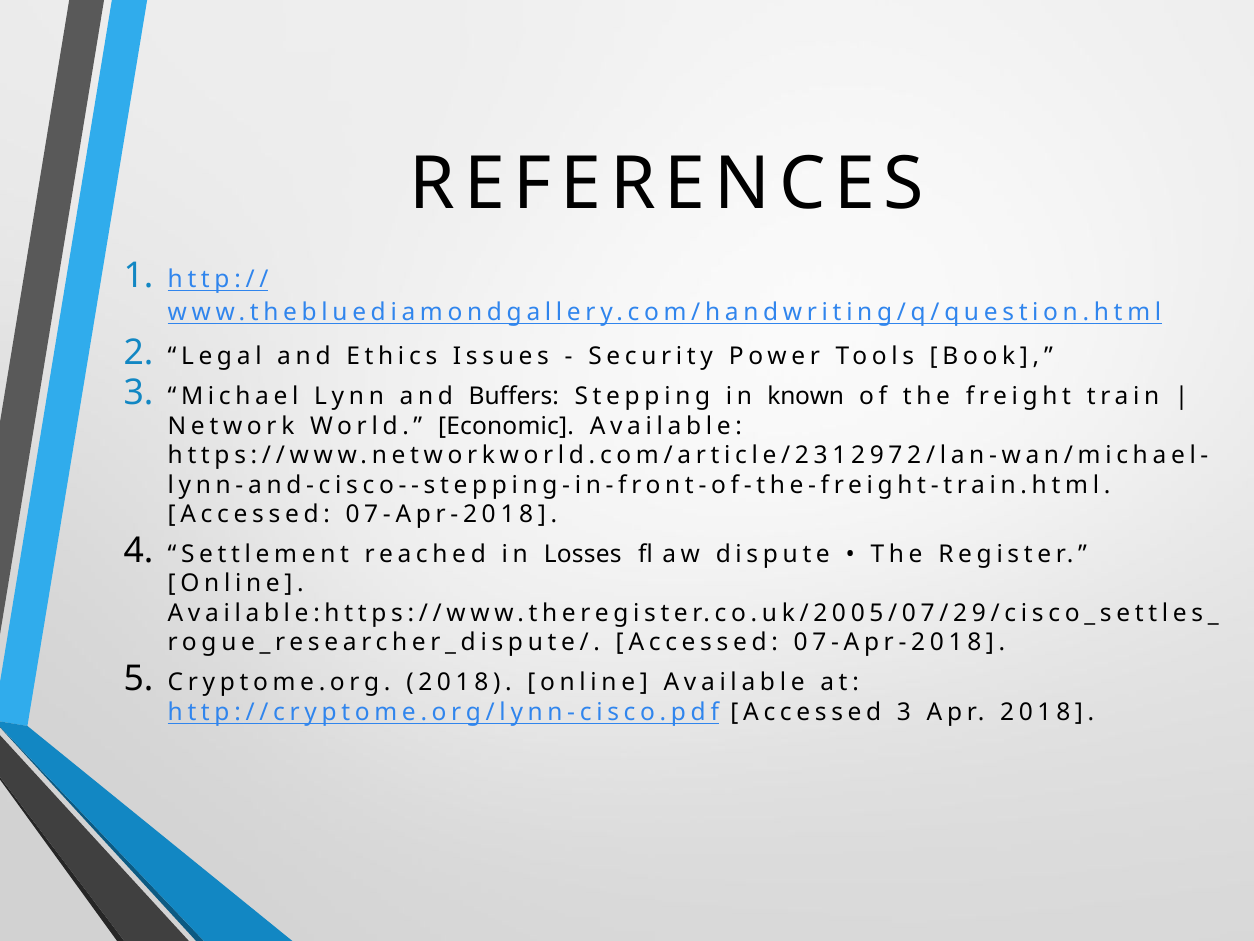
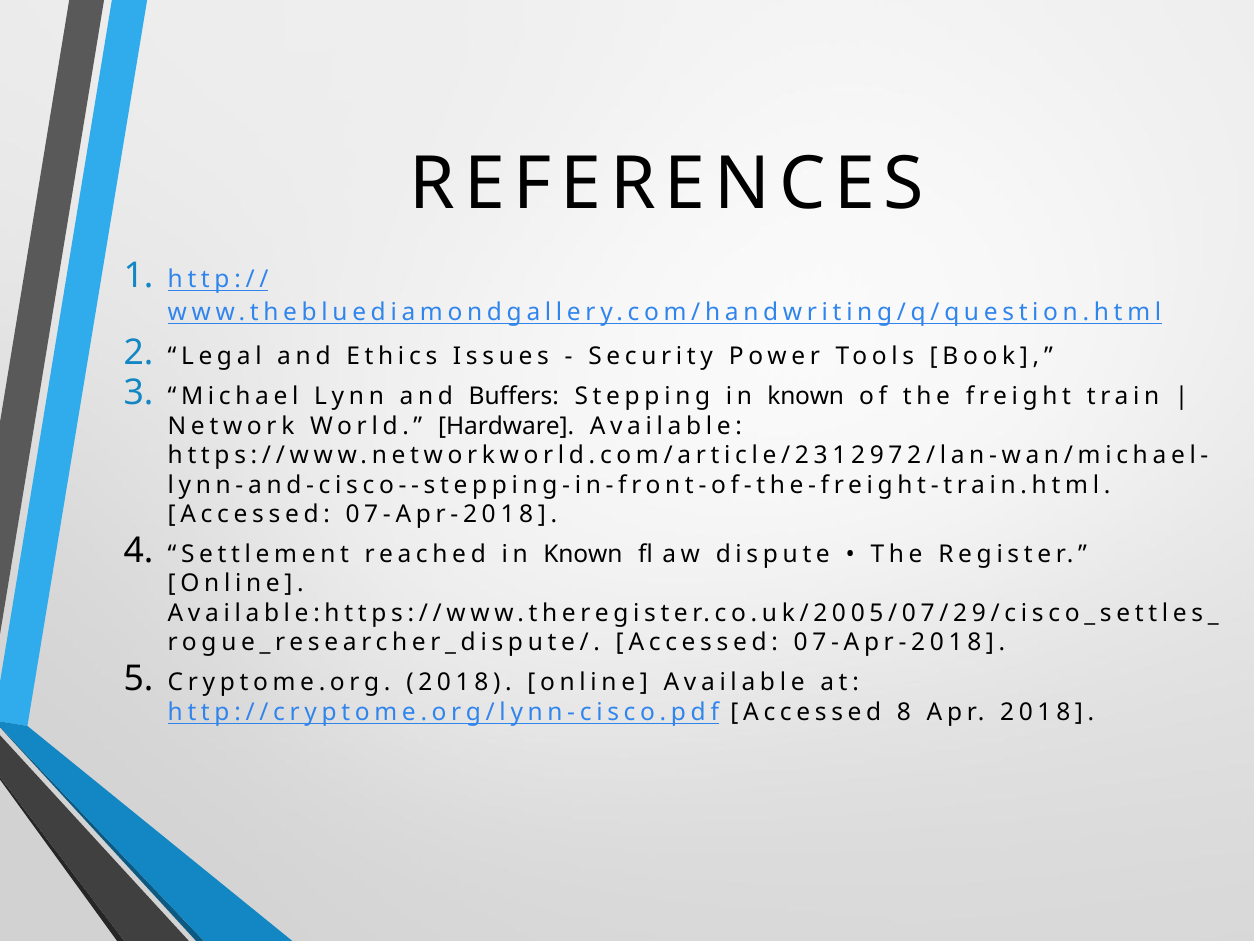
Economic: Economic -> Hardware
reached in Losses: Losses -> Known
Accessed 3: 3 -> 8
